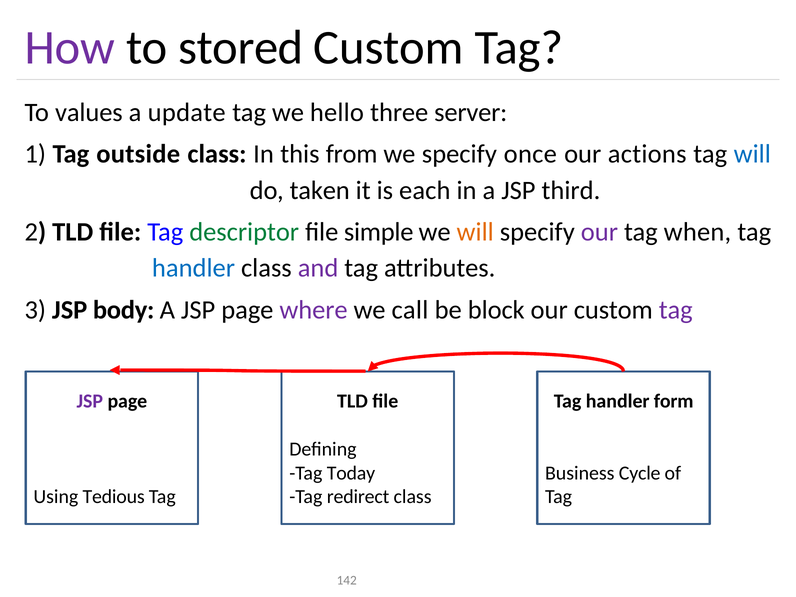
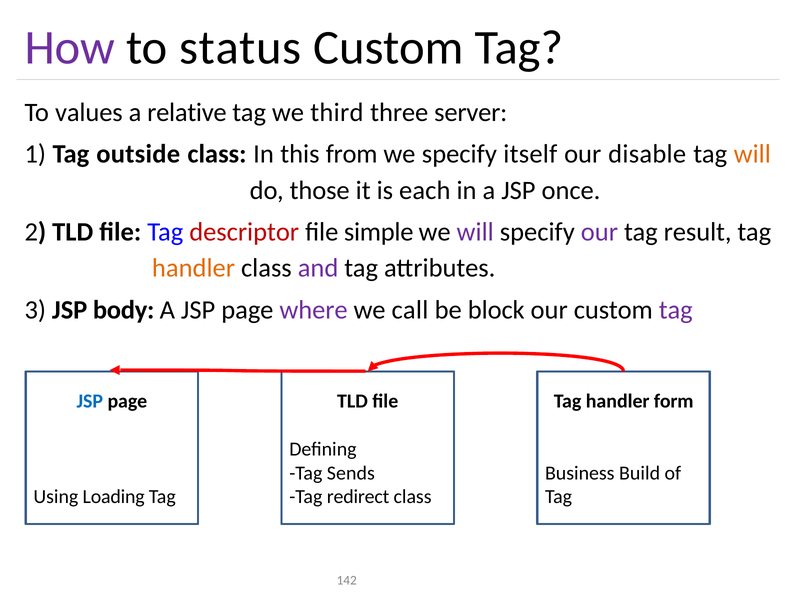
stored: stored -> status
update: update -> relative
hello: hello -> third
once: once -> itself
actions: actions -> disable
will at (752, 154) colour: blue -> orange
taken: taken -> those
third: third -> once
descriptor colour: green -> red
will at (475, 232) colour: orange -> purple
when: when -> result
handler at (194, 268) colour: blue -> orange
JSP at (90, 401) colour: purple -> blue
Today: Today -> Sends
Cycle: Cycle -> Build
Tedious: Tedious -> Loading
